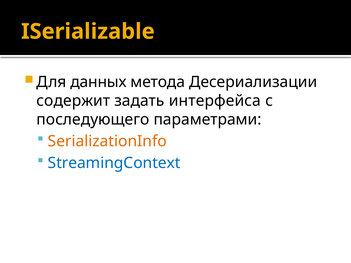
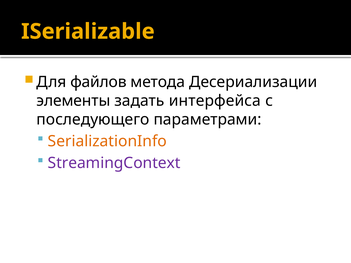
данных: данных -> файлов
содержит: содержит -> элементы
StreamingContext colour: blue -> purple
